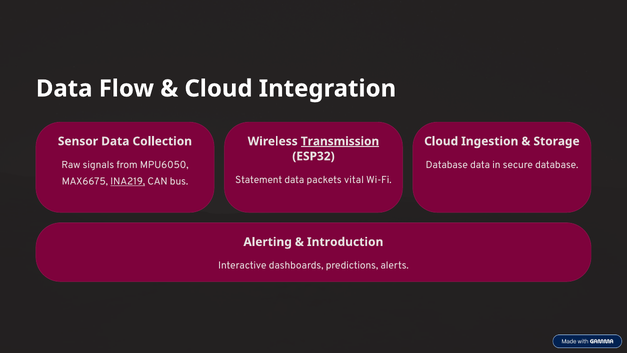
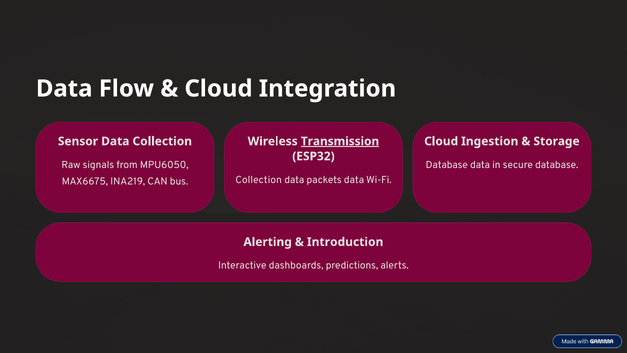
Statement at (259, 180): Statement -> Collection
packets vital: vital -> data
INA219 underline: present -> none
